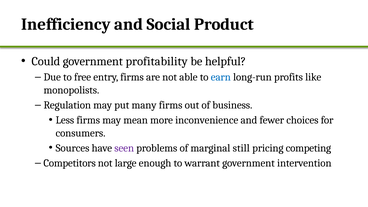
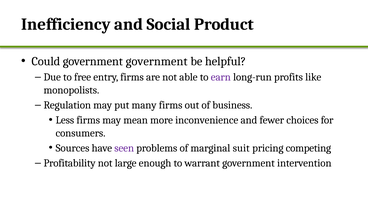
government profitability: profitability -> government
earn colour: blue -> purple
still: still -> suit
Competitors: Competitors -> Profitability
